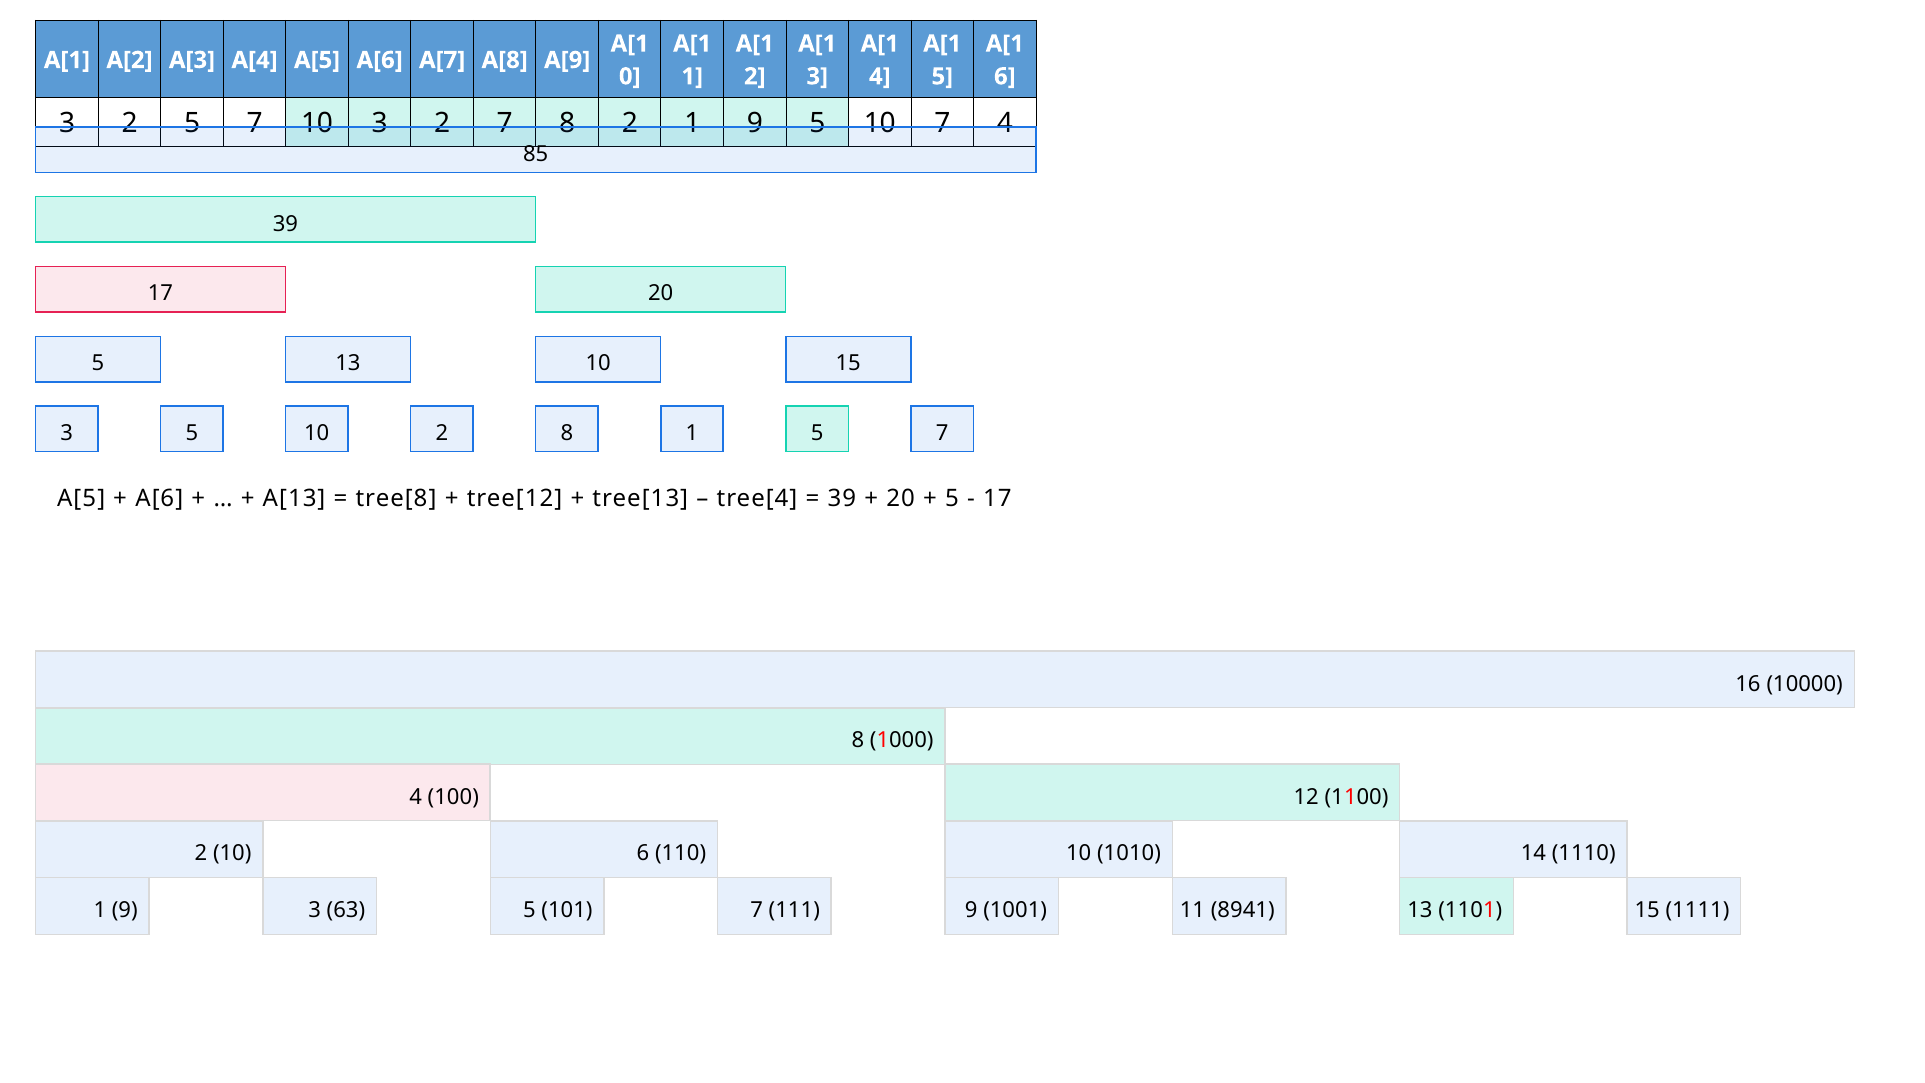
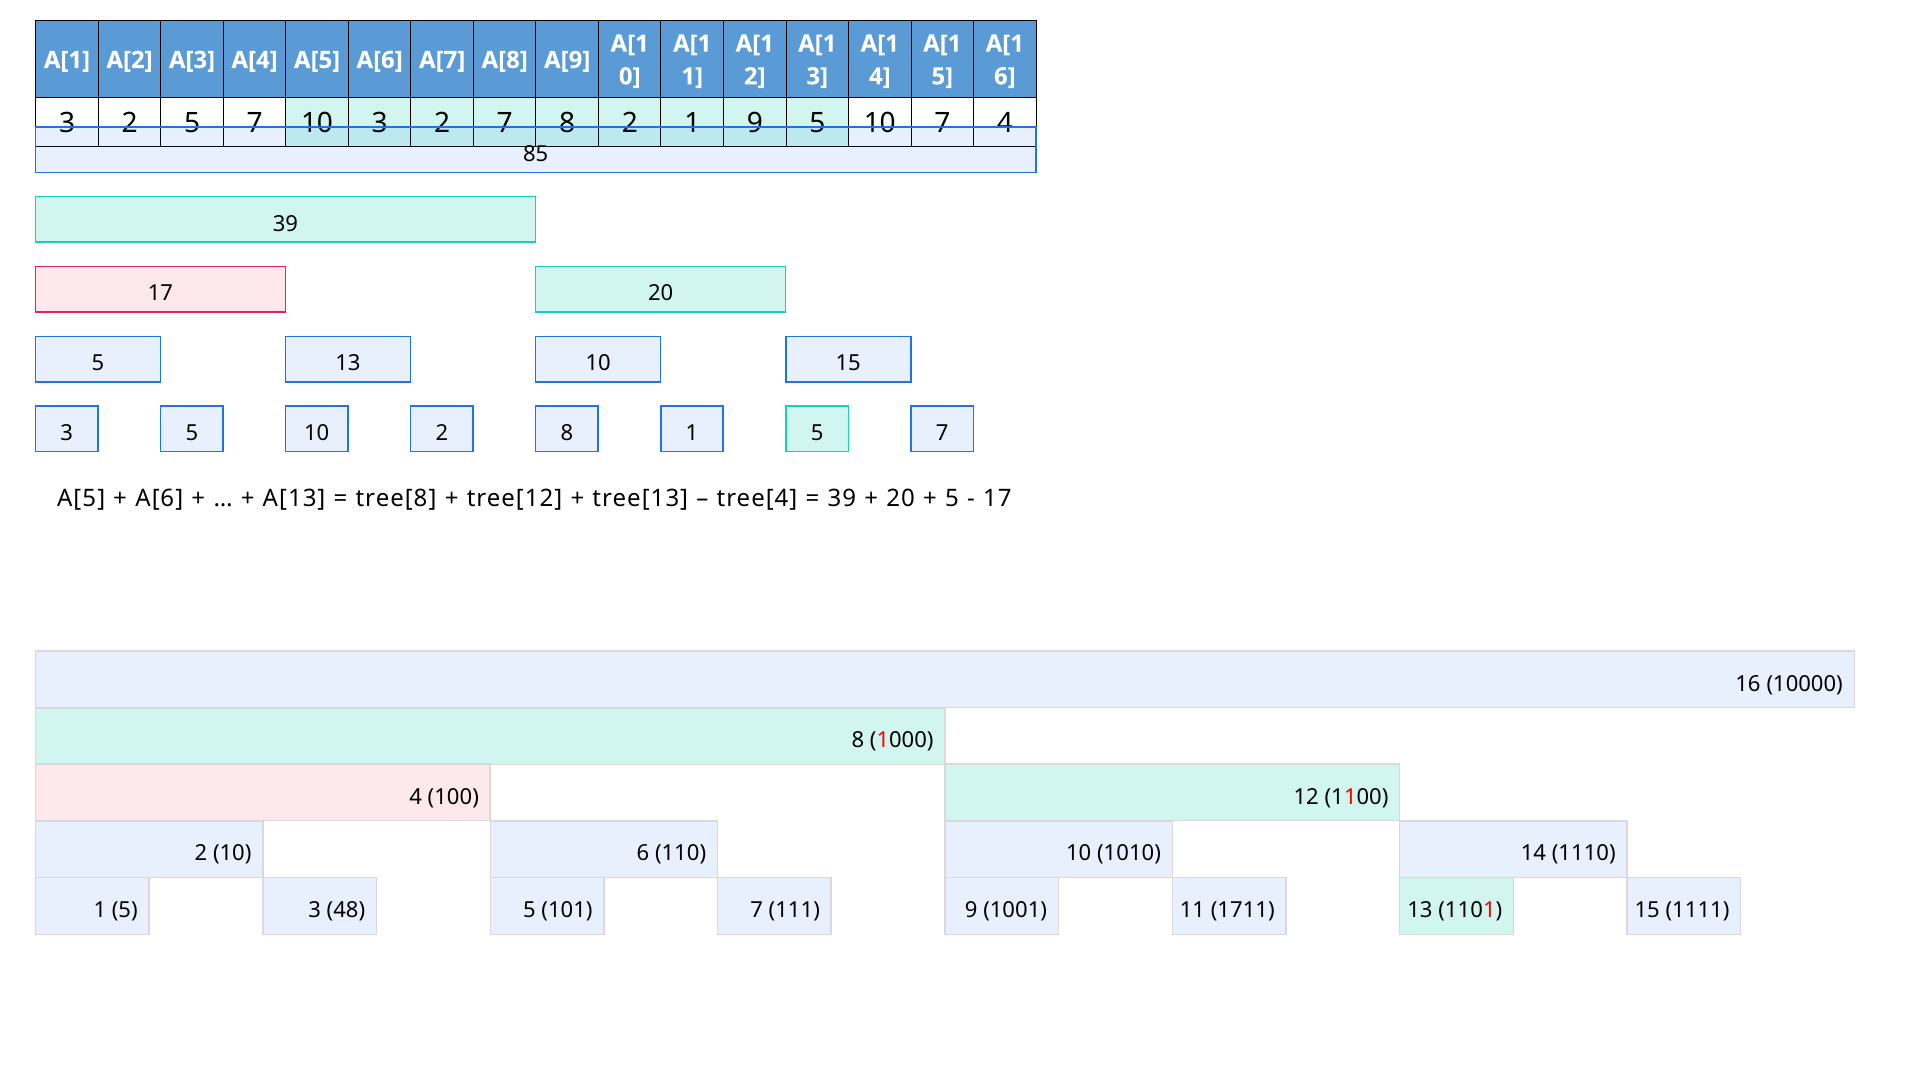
9 at (125, 910): 9 -> 5
63: 63 -> 48
8941: 8941 -> 1711
